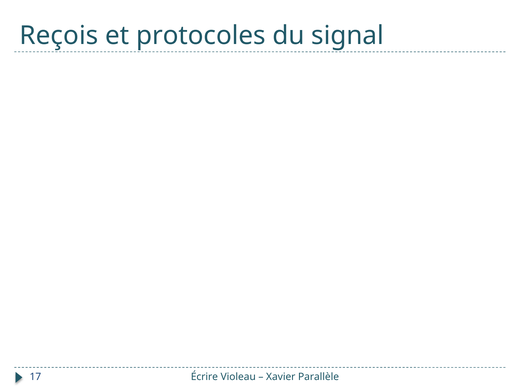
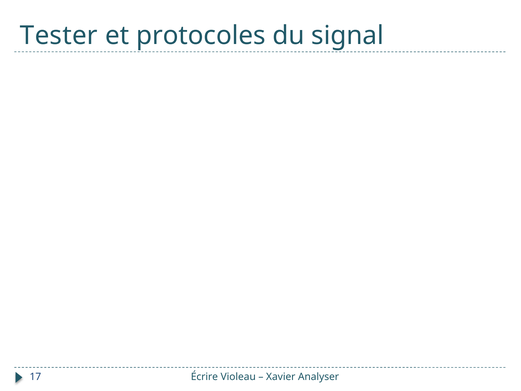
Reçois: Reçois -> Tester
Parallèle: Parallèle -> Analyser
